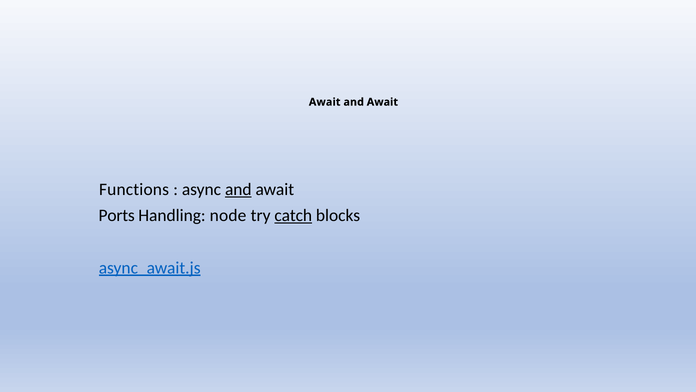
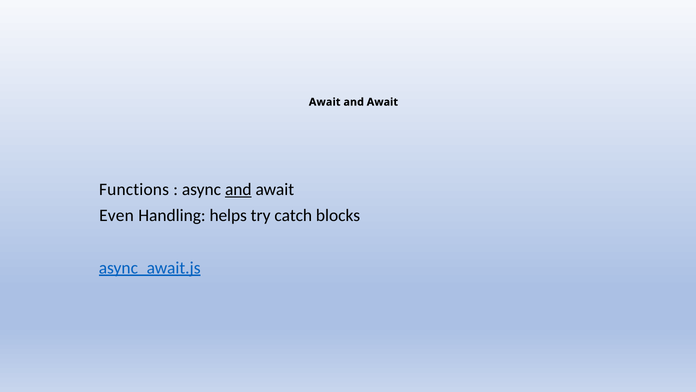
Ports: Ports -> Even
node: node -> helps
catch underline: present -> none
